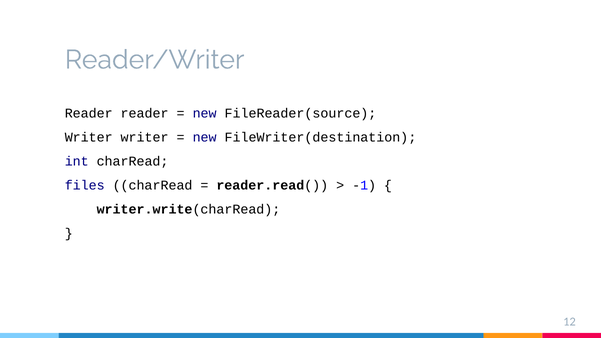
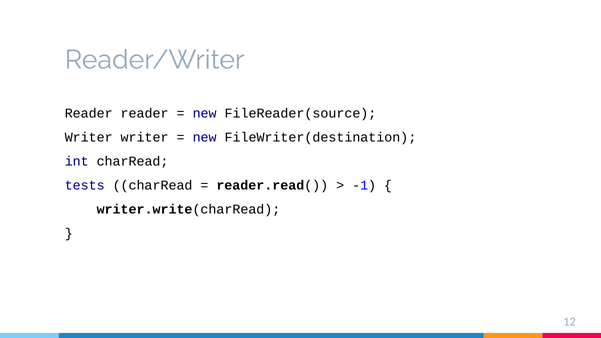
files: files -> tests
